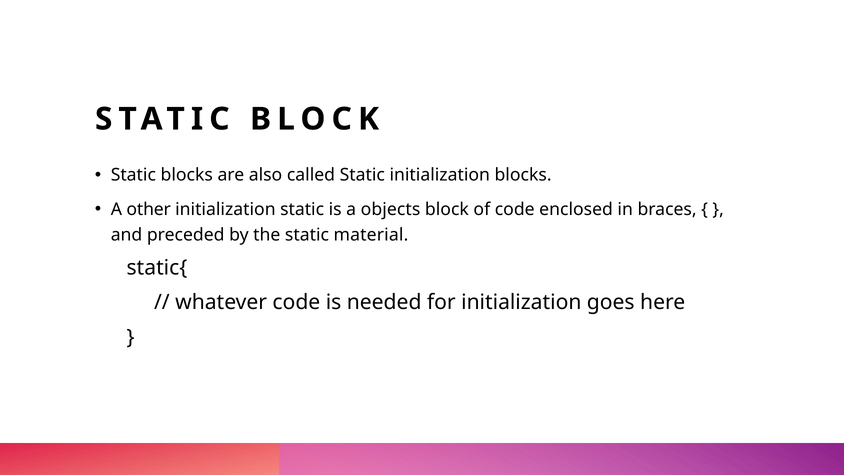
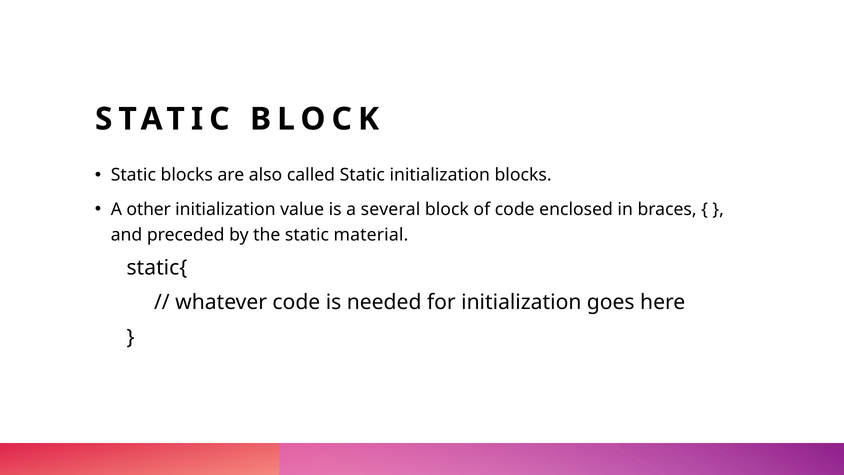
initialization static: static -> value
objects: objects -> several
